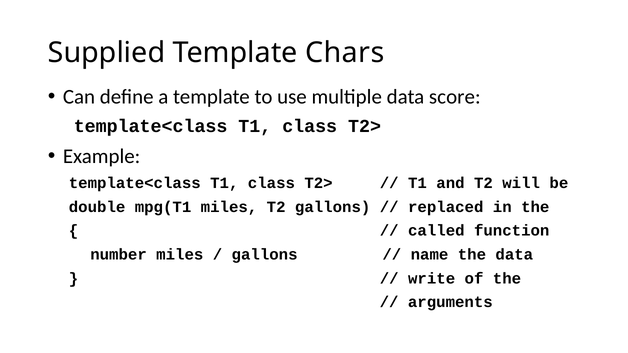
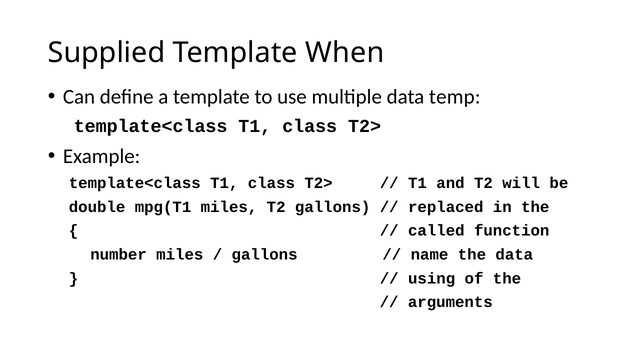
Chars: Chars -> When
score: score -> temp
write: write -> using
